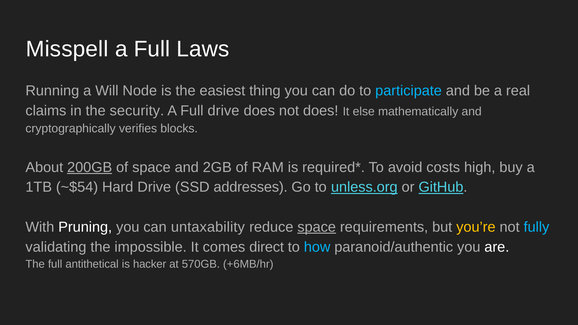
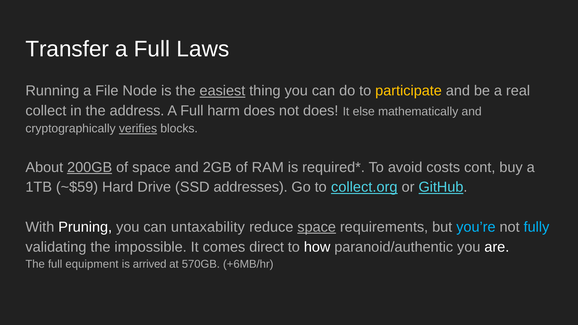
Misspell: Misspell -> Transfer
Will: Will -> File
easiest underline: none -> present
participate colour: light blue -> yellow
claims: claims -> collect
security: security -> address
Full drive: drive -> harm
verifies underline: none -> present
high: high -> cont
~$54: ~$54 -> ~$59
unless.org: unless.org -> collect.org
you’re colour: yellow -> light blue
how colour: light blue -> white
antithetical: antithetical -> equipment
hacker: hacker -> arrived
